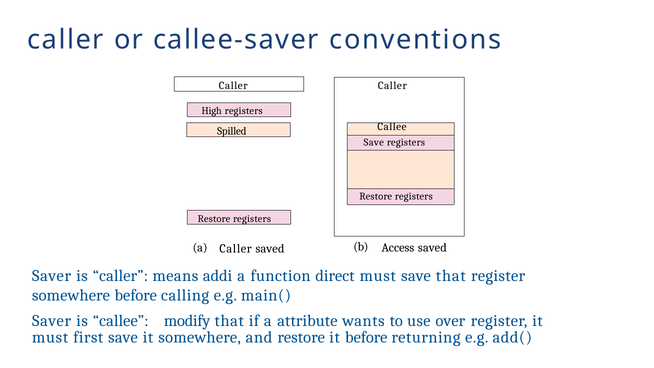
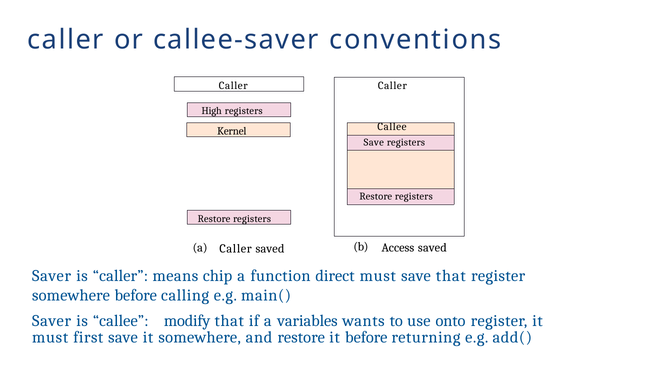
Spilled: Spilled -> Kernel
addi: addi -> chip
attribute: attribute -> variables
over: over -> onto
